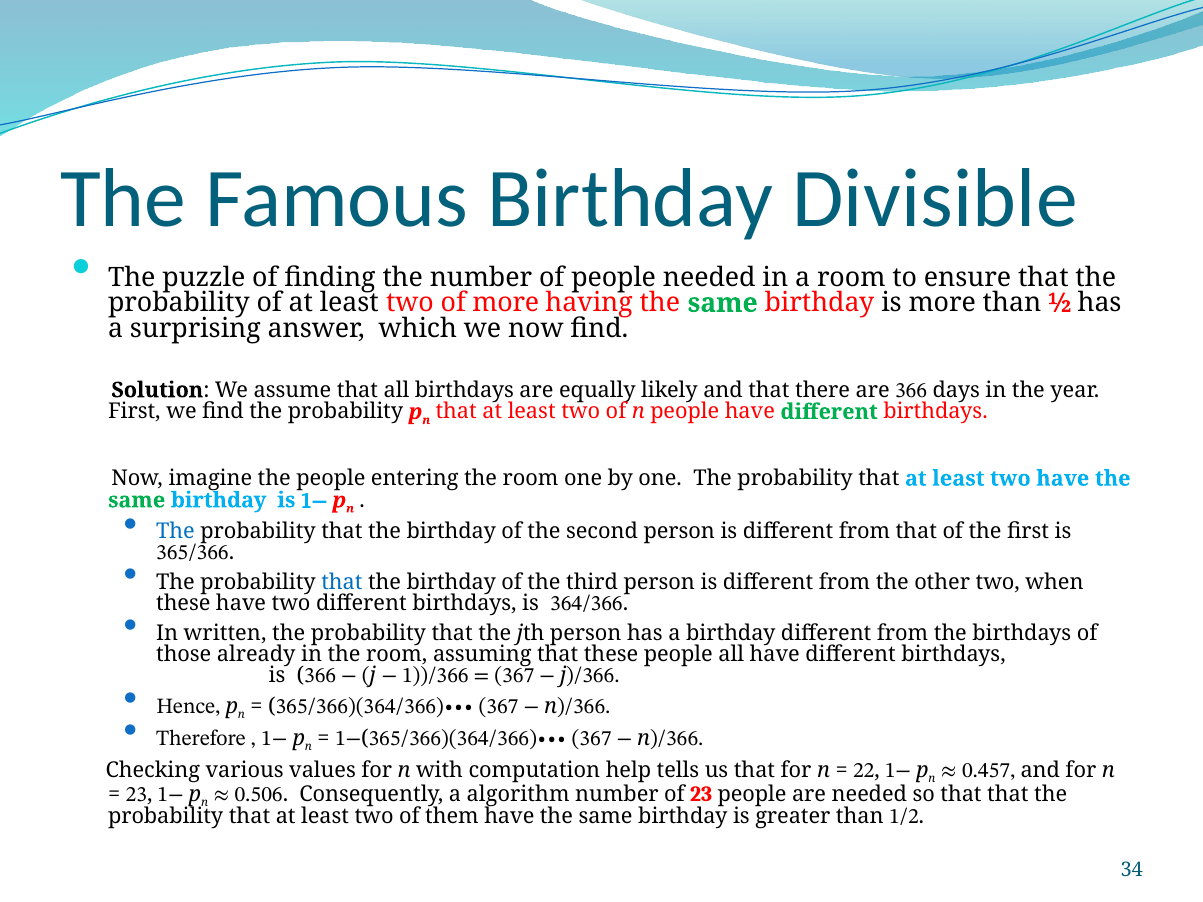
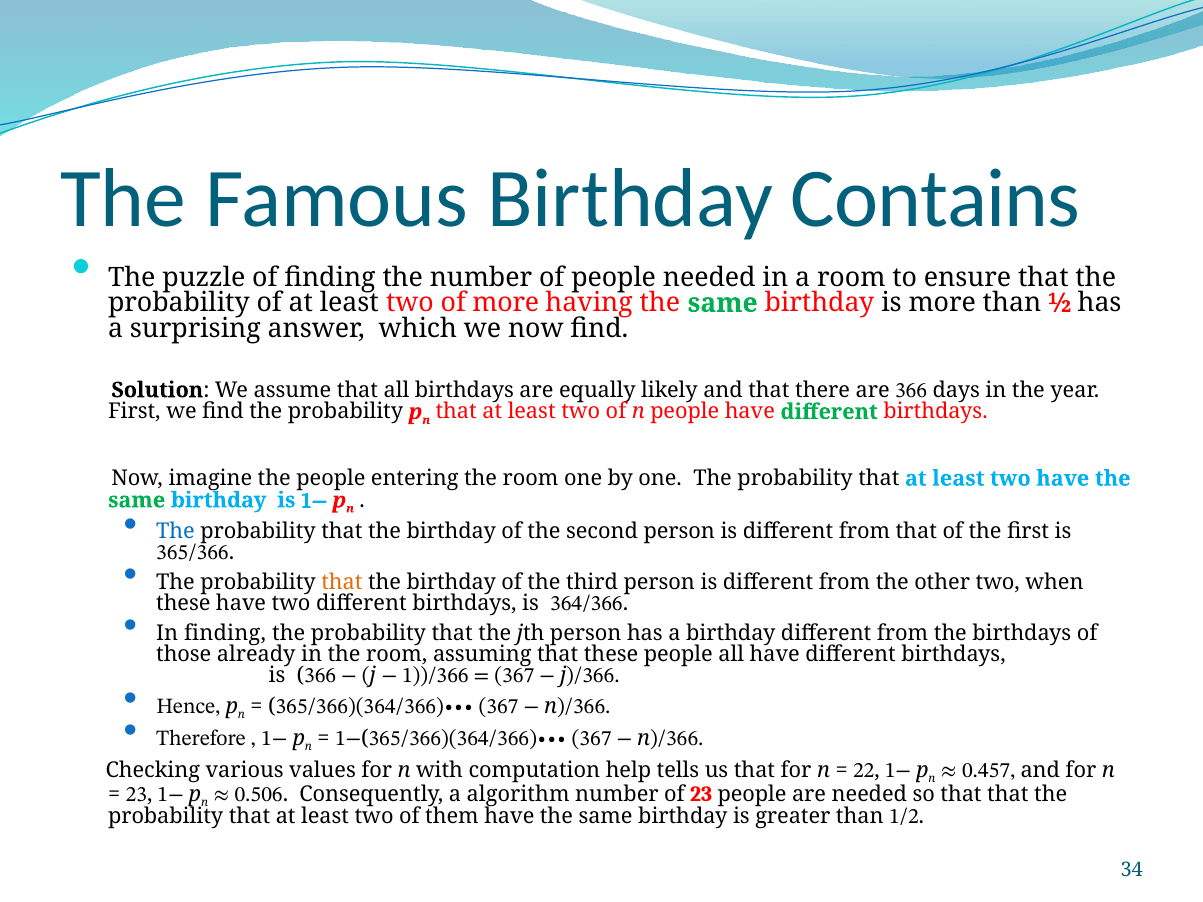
Divisible: Divisible -> Contains
that at (342, 583) colour: blue -> orange
In written: written -> finding
